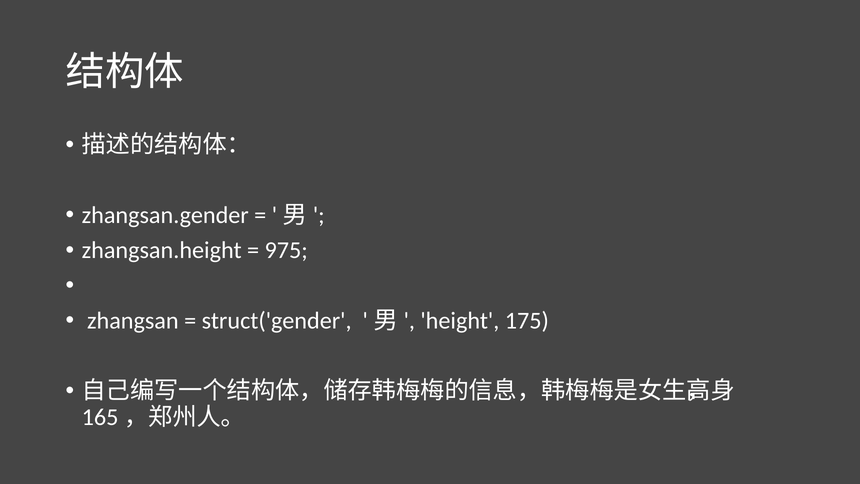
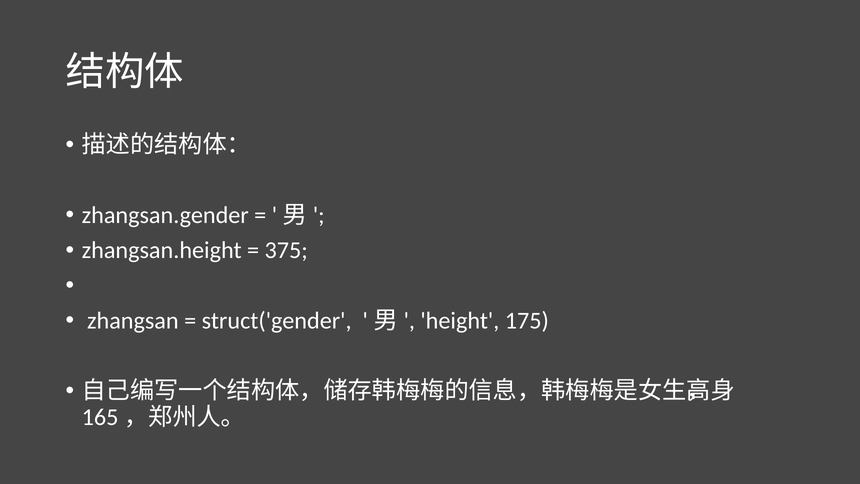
975: 975 -> 375
